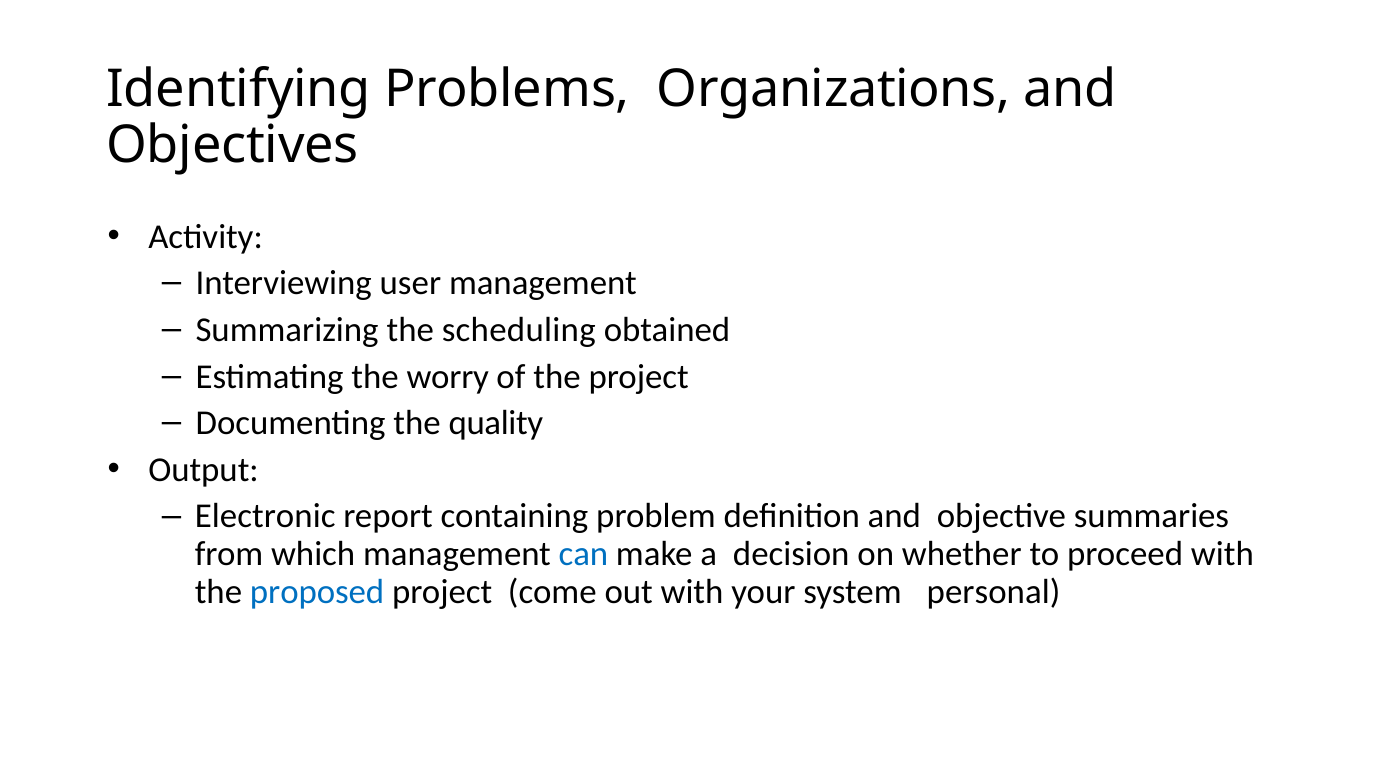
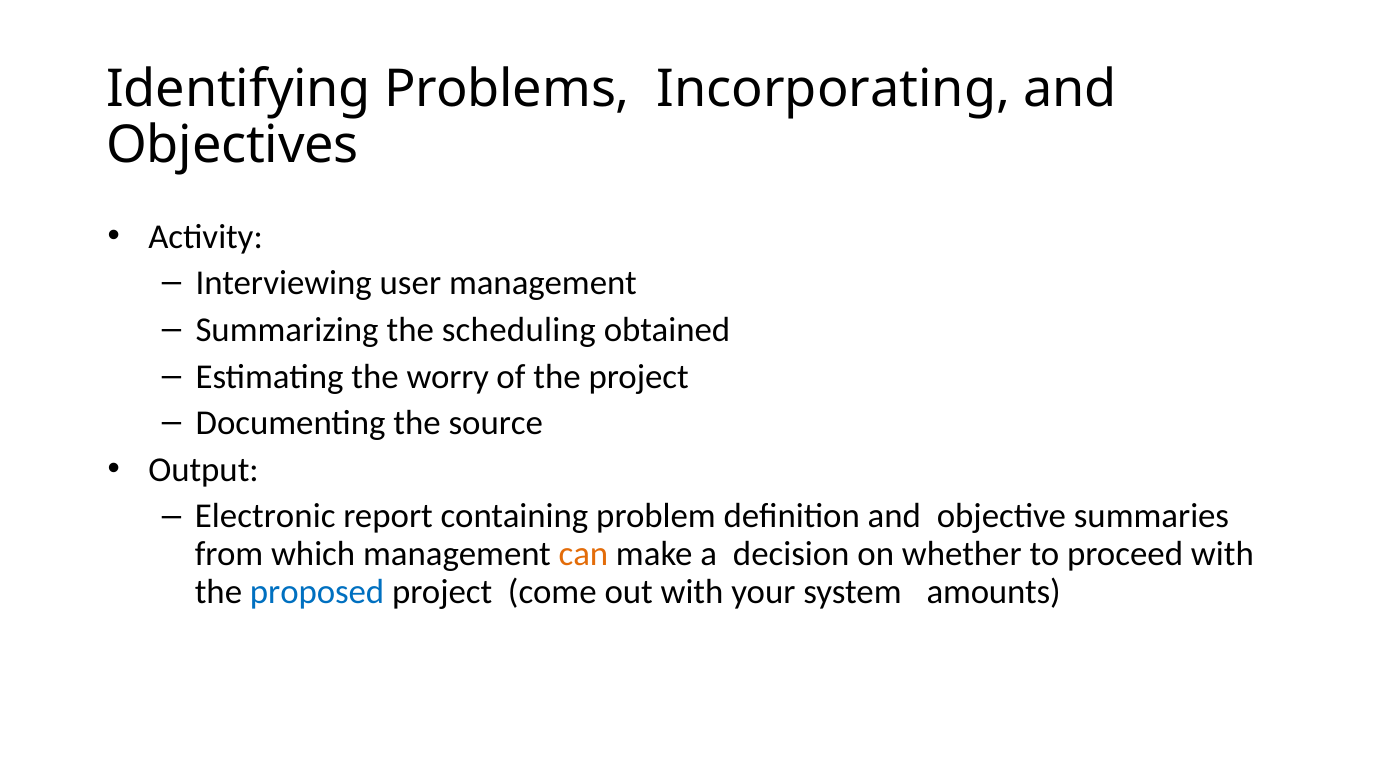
Organizations: Organizations -> Incorporating
quality: quality -> source
can colour: blue -> orange
personal: personal -> amounts
